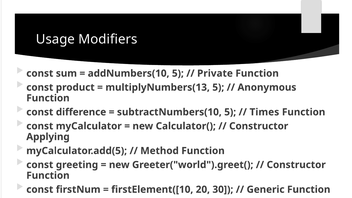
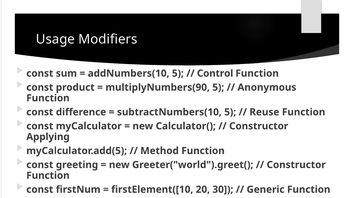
Private: Private -> Control
multiplyNumbers(13: multiplyNumbers(13 -> multiplyNumbers(90
Times: Times -> Reuse
